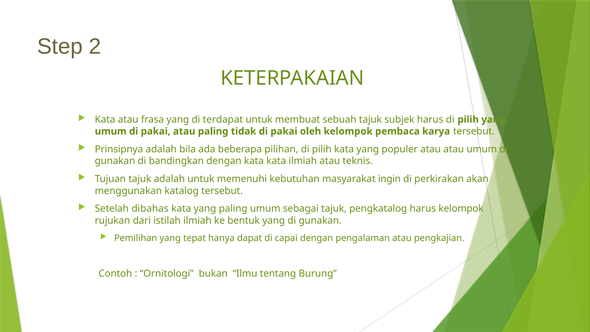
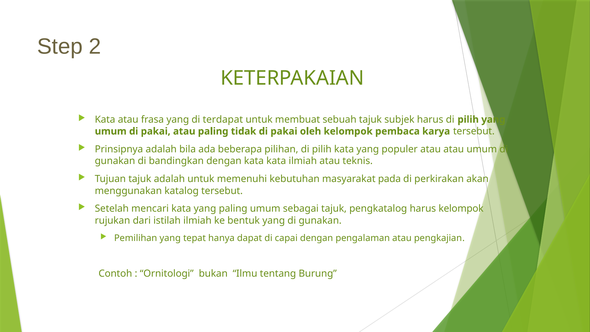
ingin: ingin -> pada
dibahas: dibahas -> mencari
